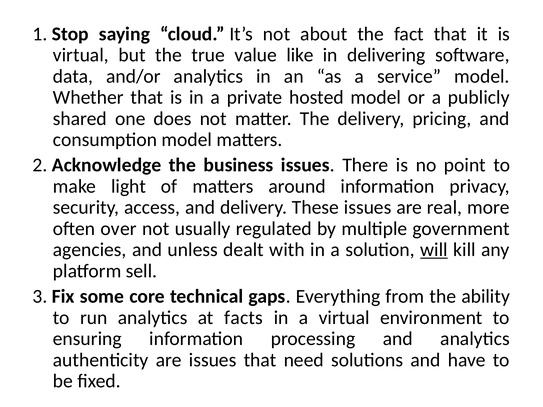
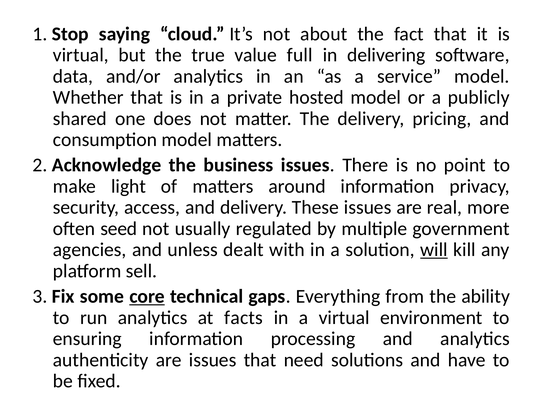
like: like -> full
over: over -> seed
core underline: none -> present
